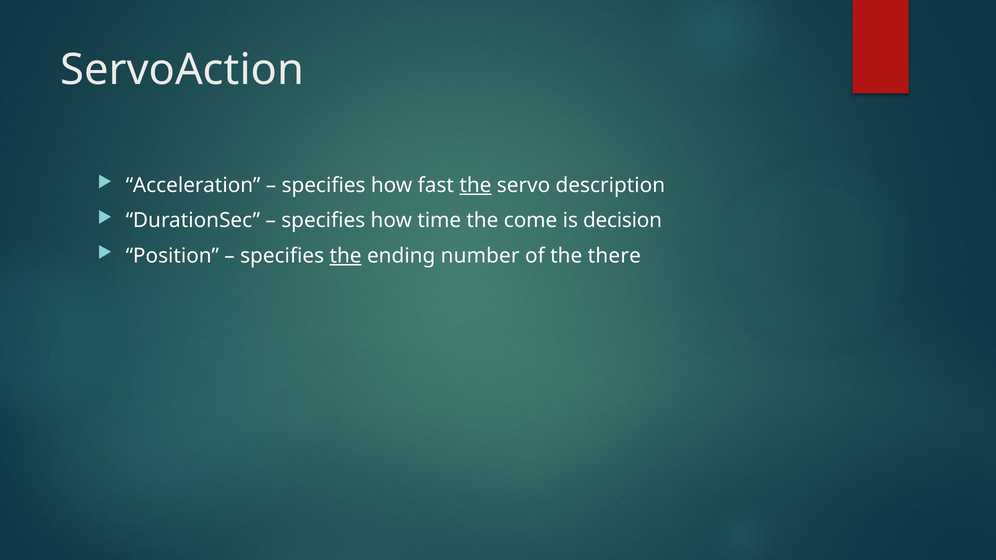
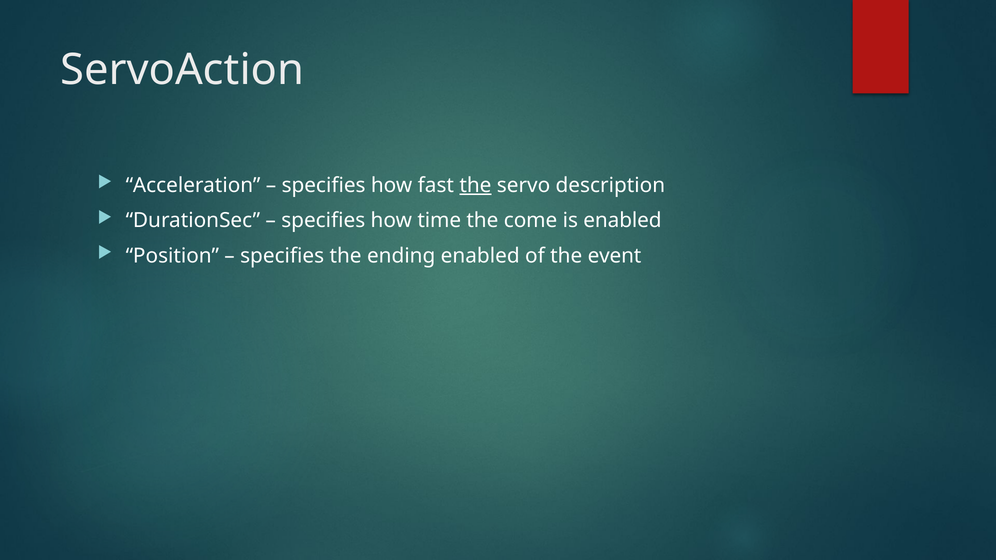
is decision: decision -> enabled
the at (346, 256) underline: present -> none
ending number: number -> enabled
there: there -> event
